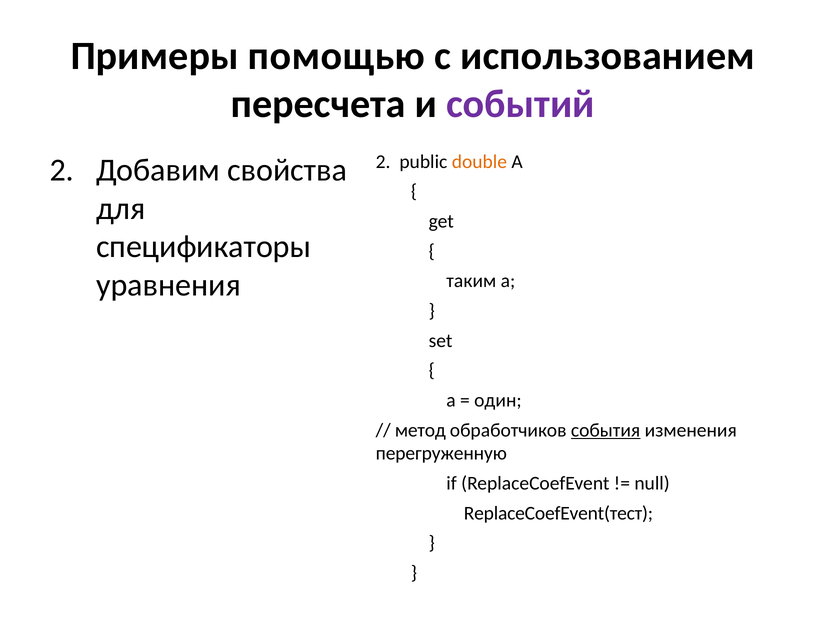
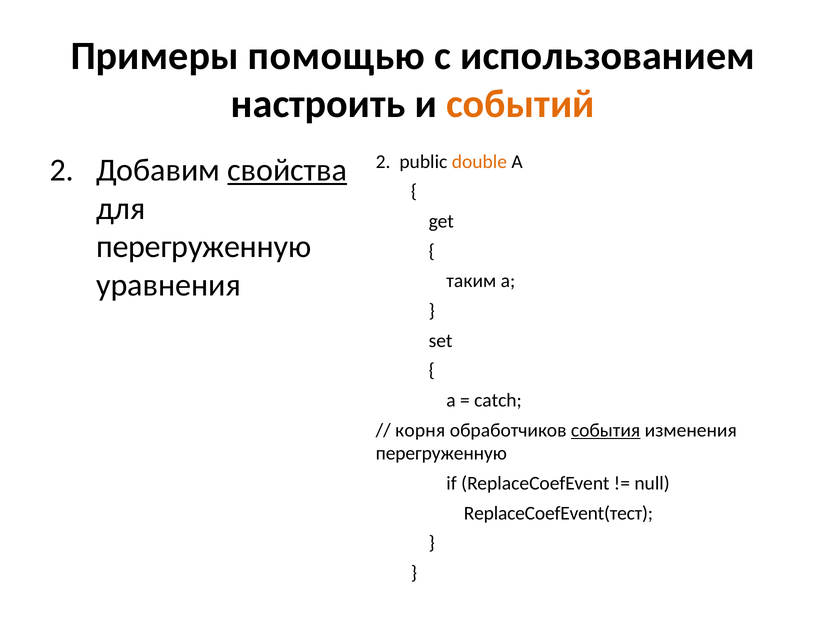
пересчета: пересчета -> настроить
событий colour: purple -> orange
свойства underline: none -> present
спецификаторы at (204, 247): спецификаторы -> перегруженную
один: один -> catch
метод: метод -> корня
